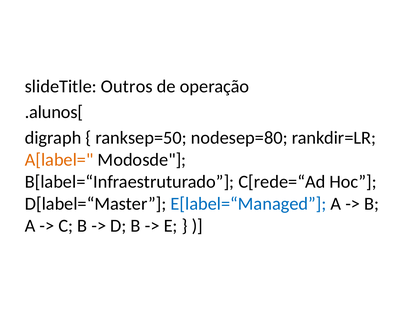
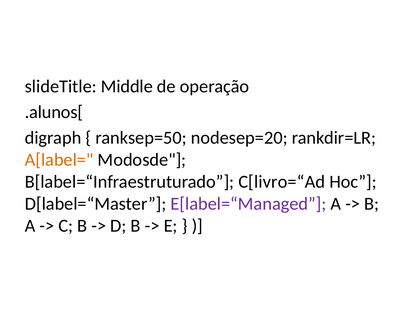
Outros: Outros -> Middle
nodesep=80: nodesep=80 -> nodesep=20
C[rede=“Ad: C[rede=“Ad -> C[livro=“Ad
E[label=“Managed colour: blue -> purple
